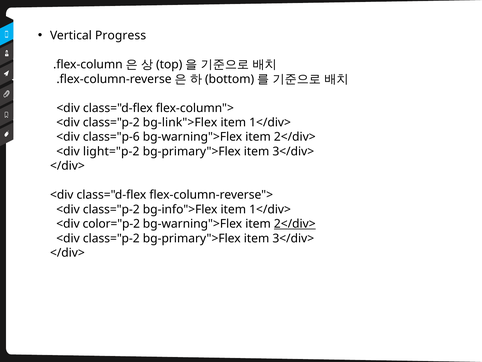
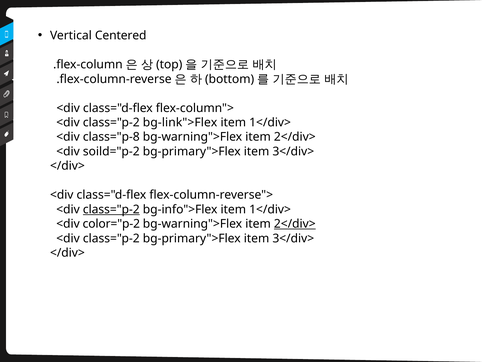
Progress: Progress -> Centered
class="p-6: class="p-6 -> class="p-8
light="p-2: light="p-2 -> soild="p-2
class="p-2 at (111, 209) underline: none -> present
